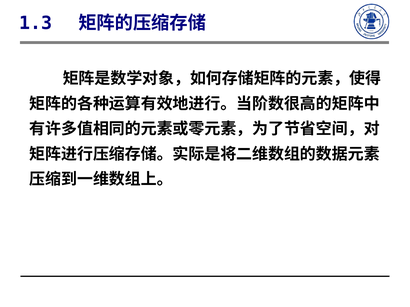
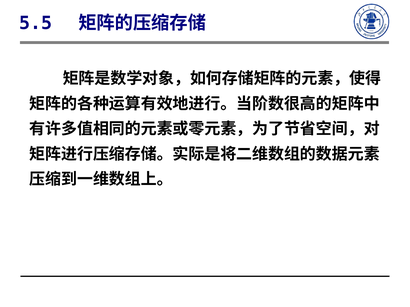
1.3: 1.3 -> 5.5
